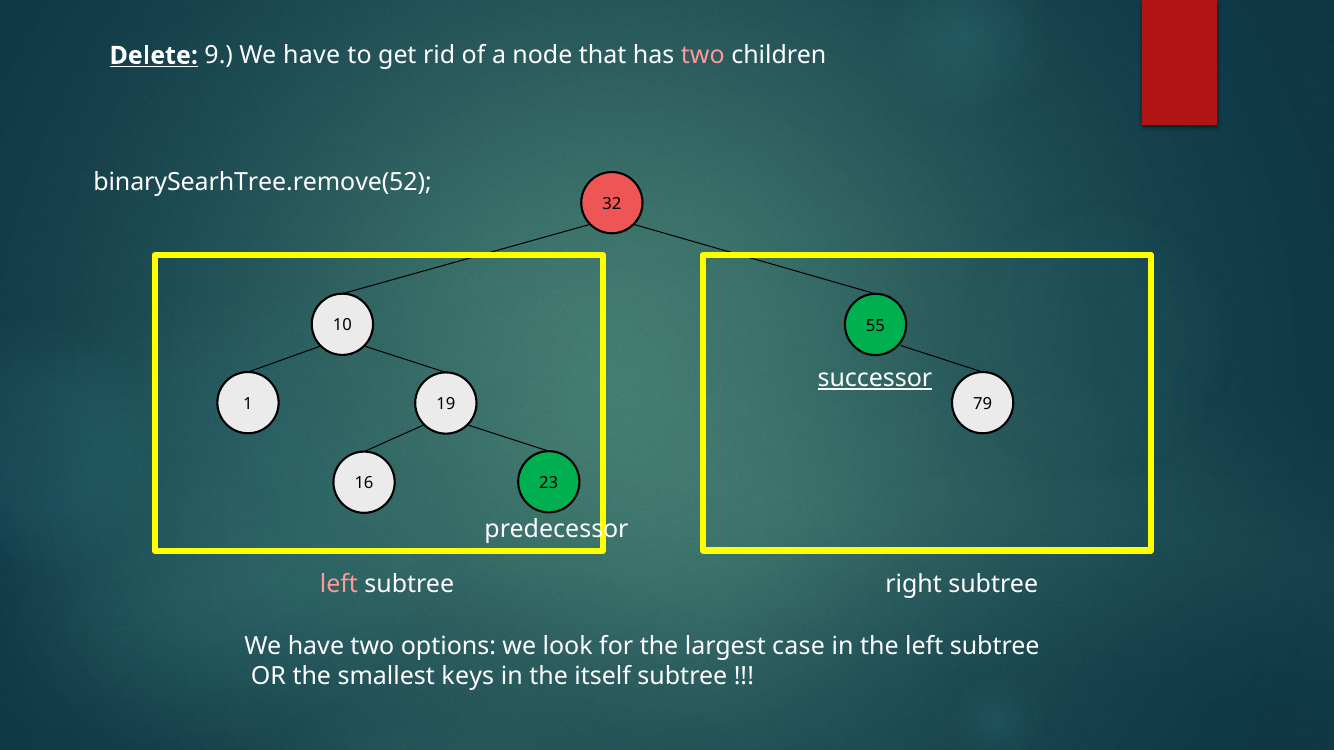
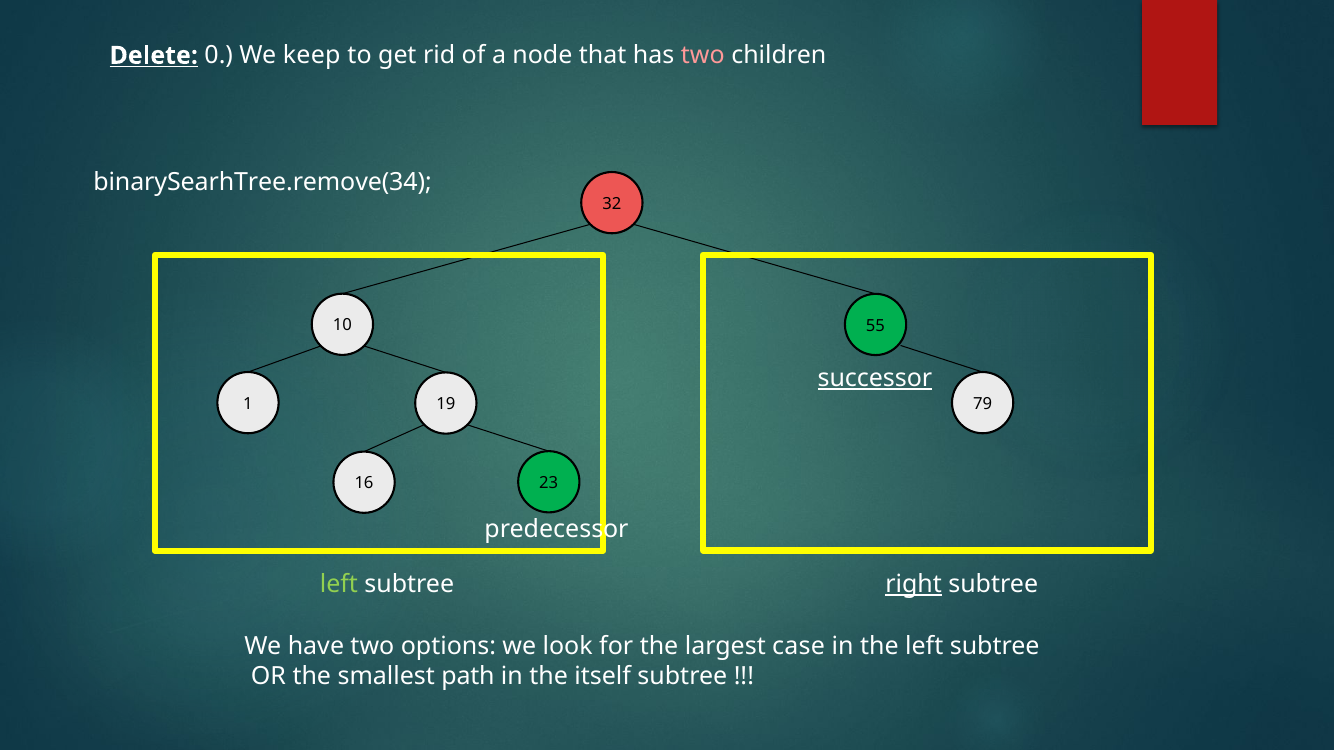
9: 9 -> 0
have at (312, 56): have -> keep
binarySearhTree.remove(52: binarySearhTree.remove(52 -> binarySearhTree.remove(34
left at (339, 585) colour: pink -> light green
right underline: none -> present
keys: keys -> path
